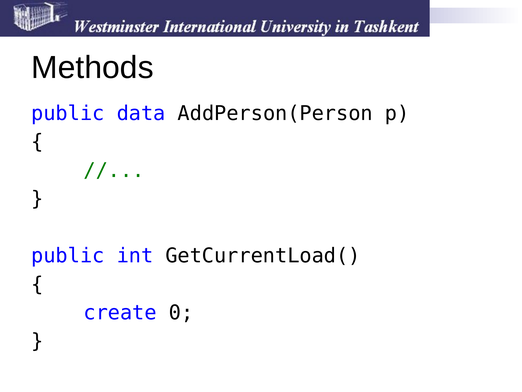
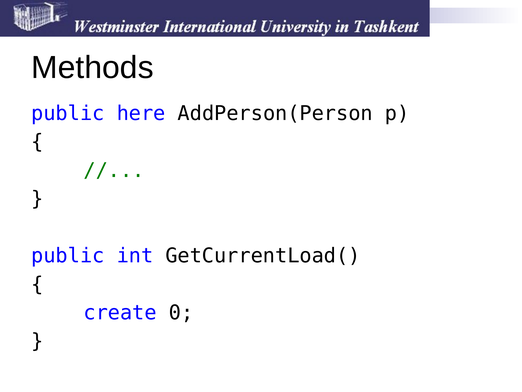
data: data -> here
